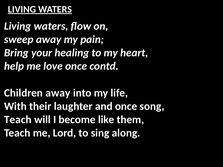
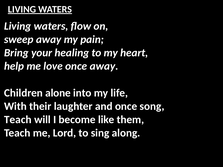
once contd: contd -> away
Children away: away -> alone
